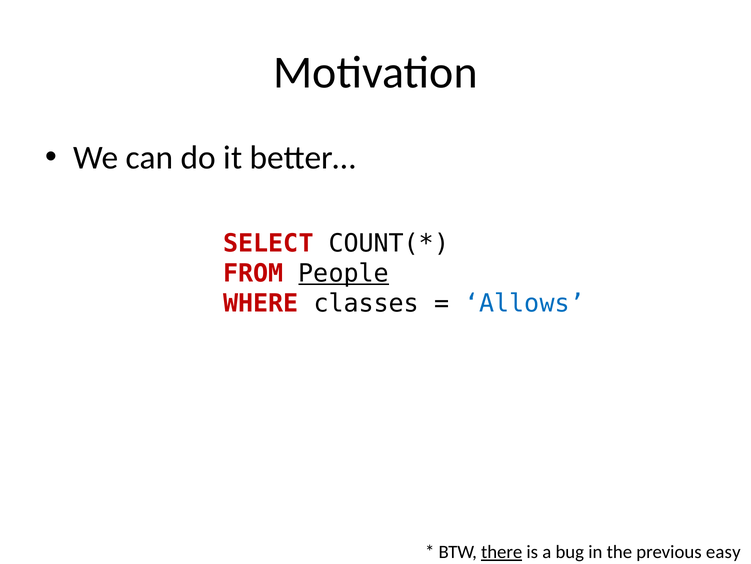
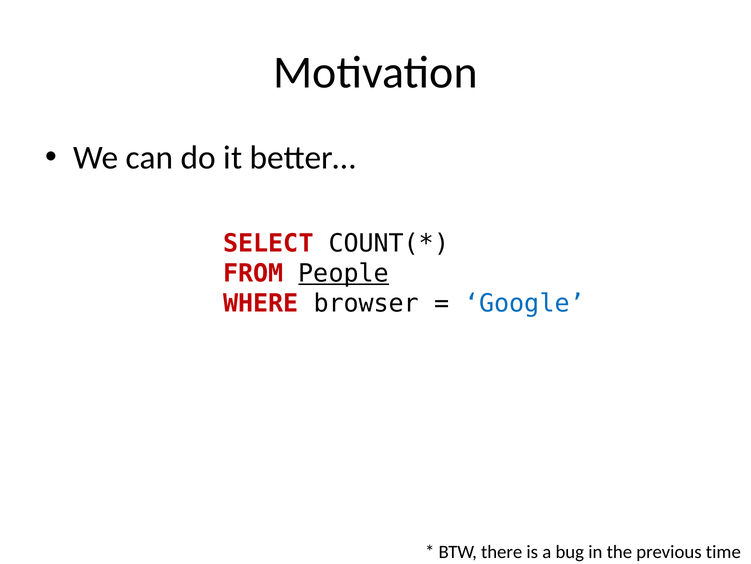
classes: classes -> browser
Allows: Allows -> Google
there underline: present -> none
easy: easy -> time
